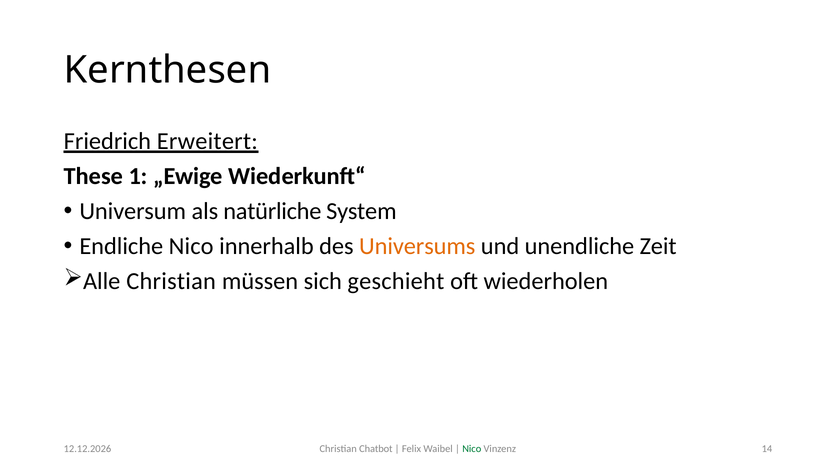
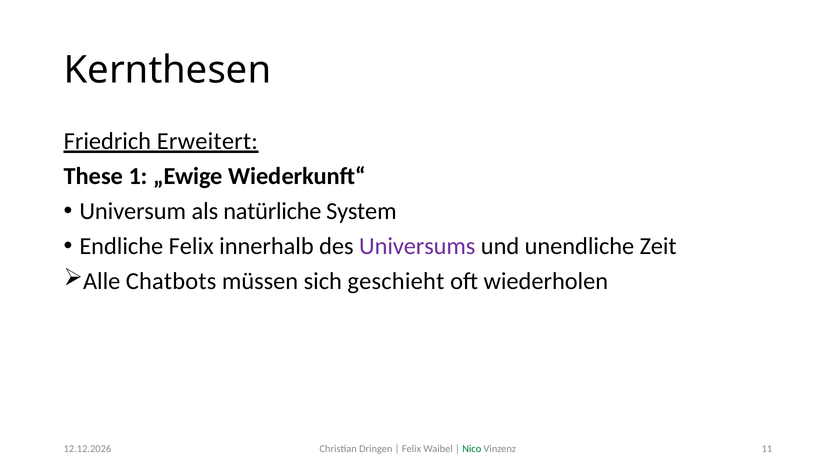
Endliche Nico: Nico -> Felix
Universums colour: orange -> purple
Alle Christian: Christian -> Chatbots
Chatbot: Chatbot -> Dringen
14: 14 -> 11
